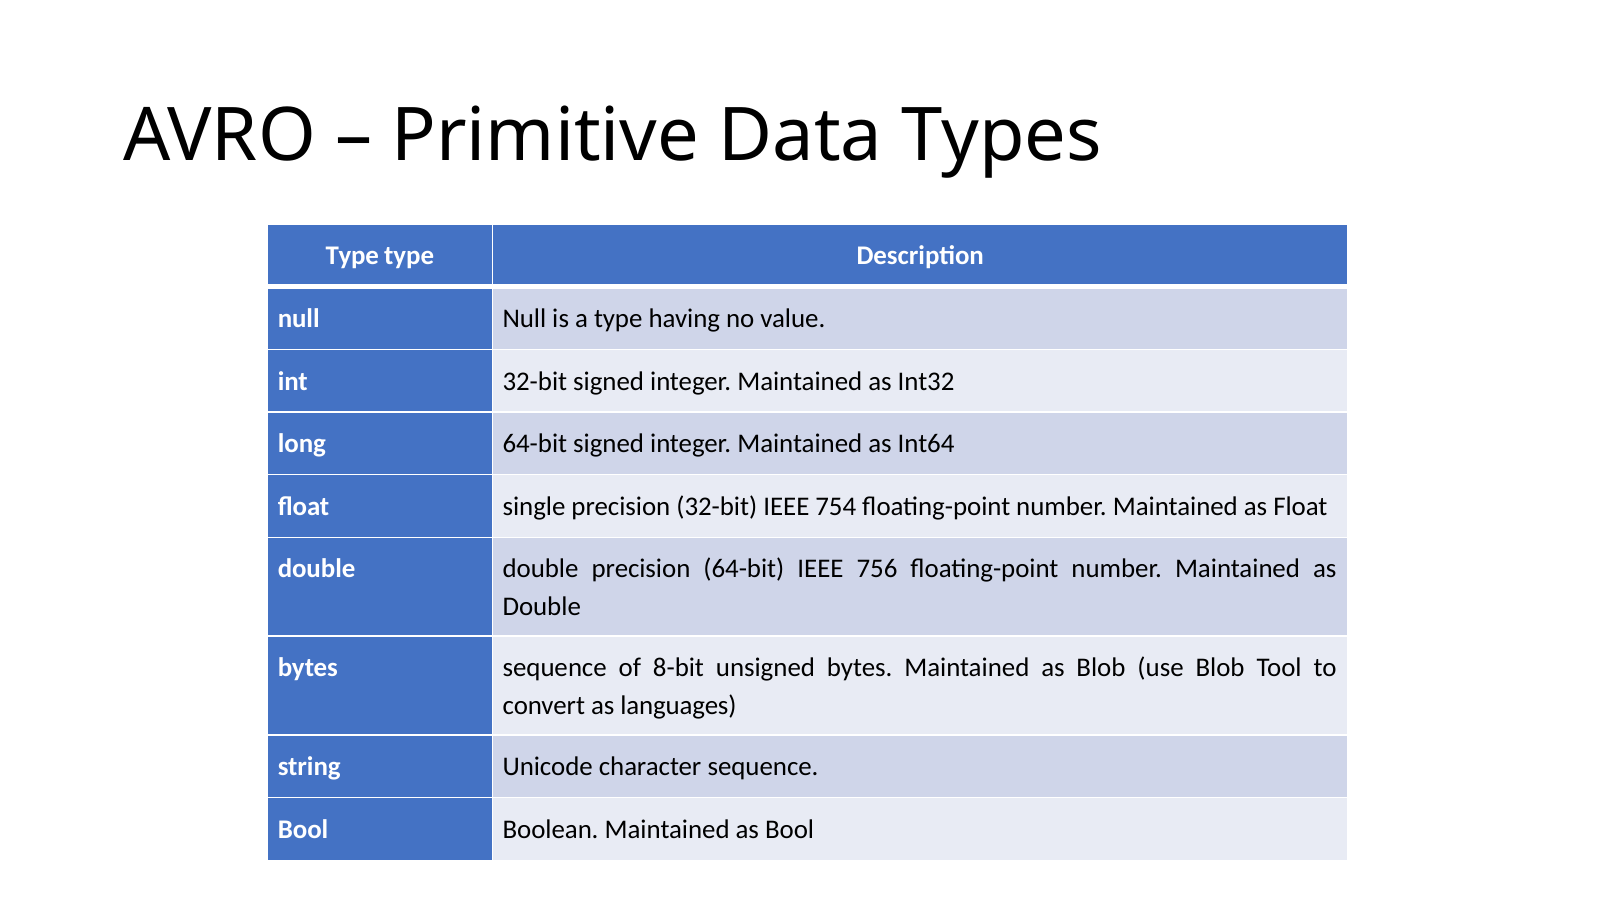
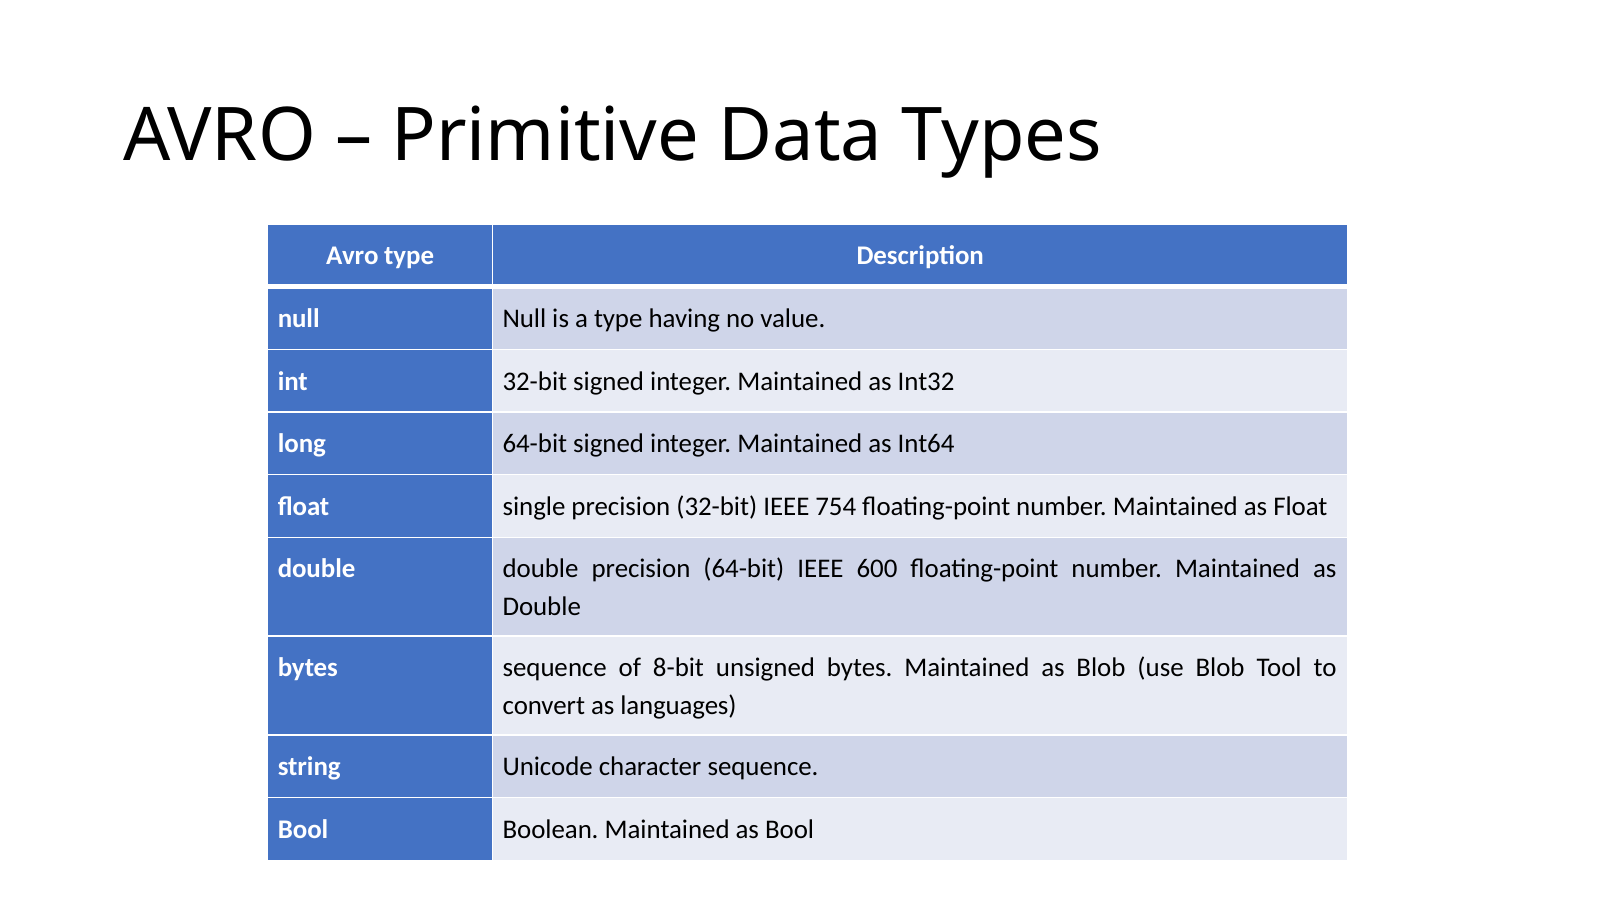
Type at (352, 256): Type -> Avro
756: 756 -> 600
